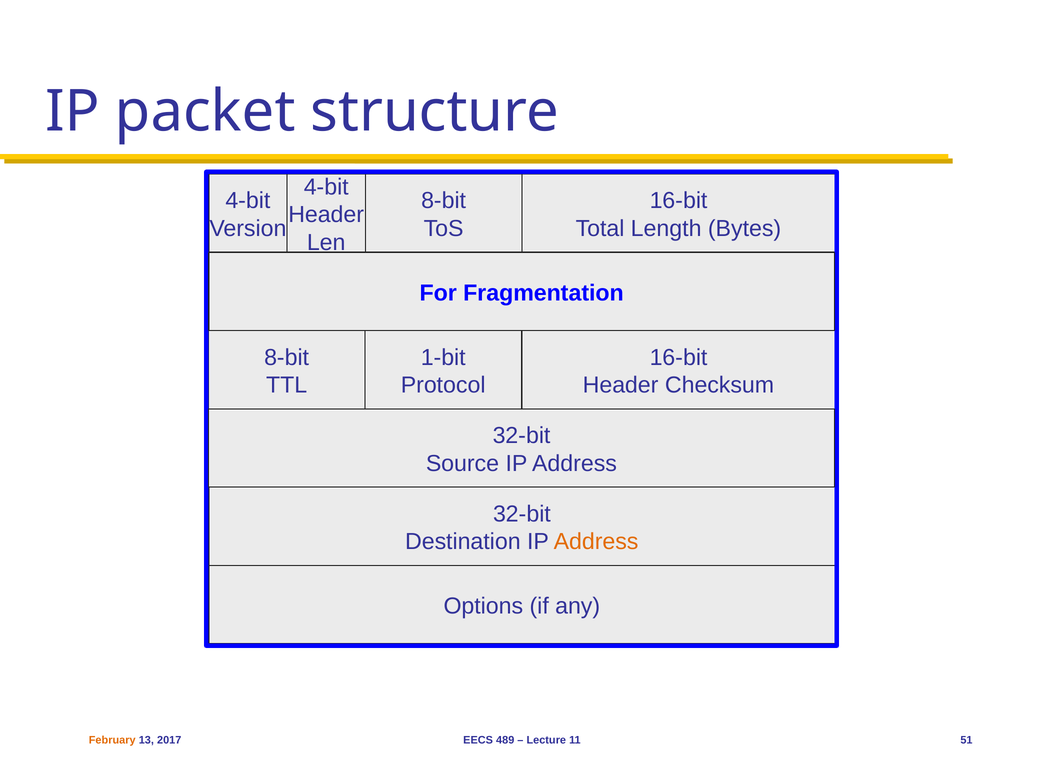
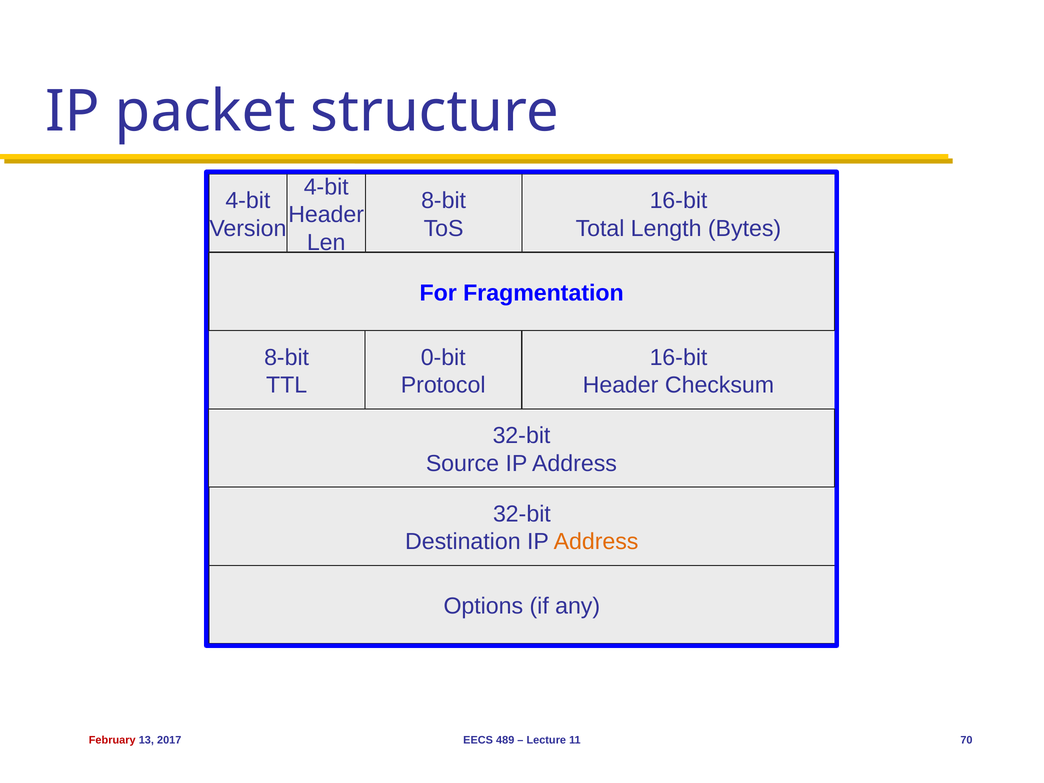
1-bit: 1-bit -> 0-bit
February colour: orange -> red
51: 51 -> 70
